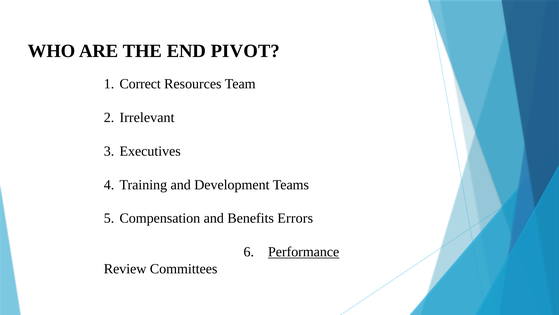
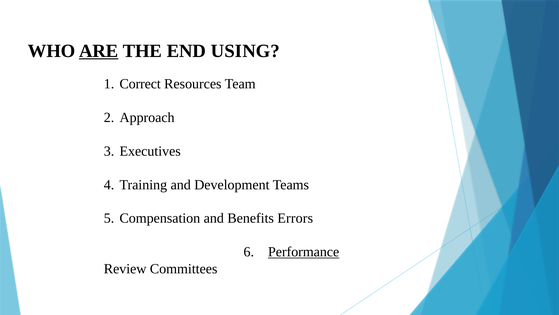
ARE underline: none -> present
PIVOT: PIVOT -> USING
Irrelevant: Irrelevant -> Approach
